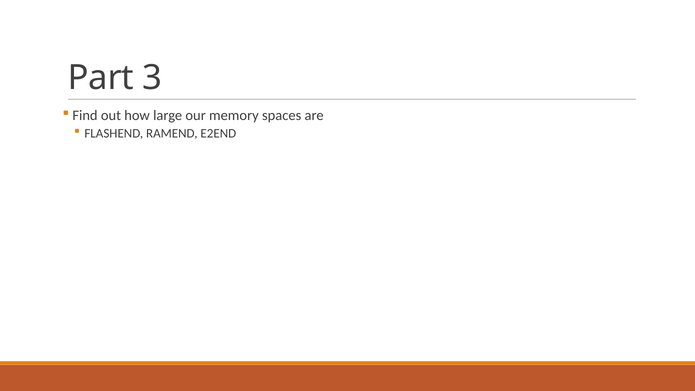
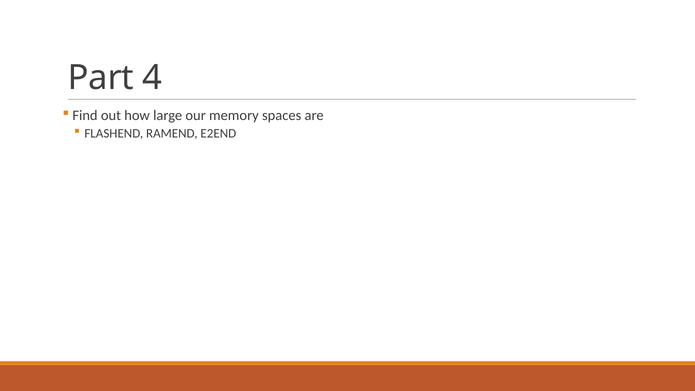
3: 3 -> 4
